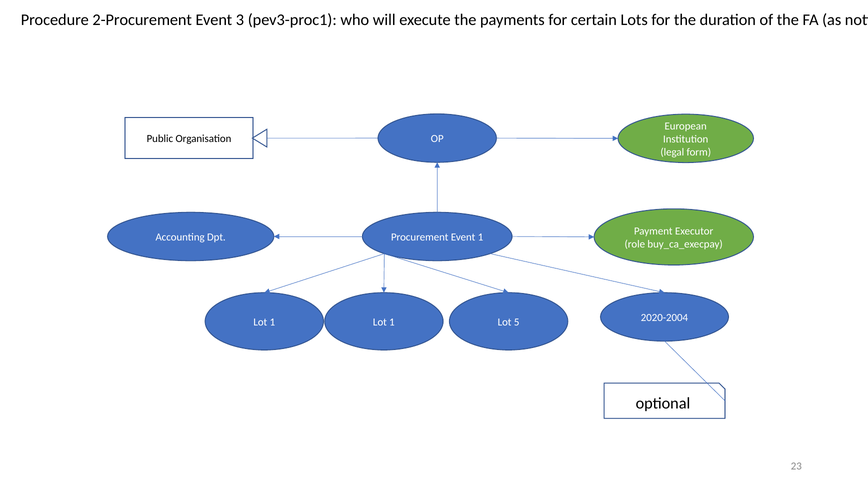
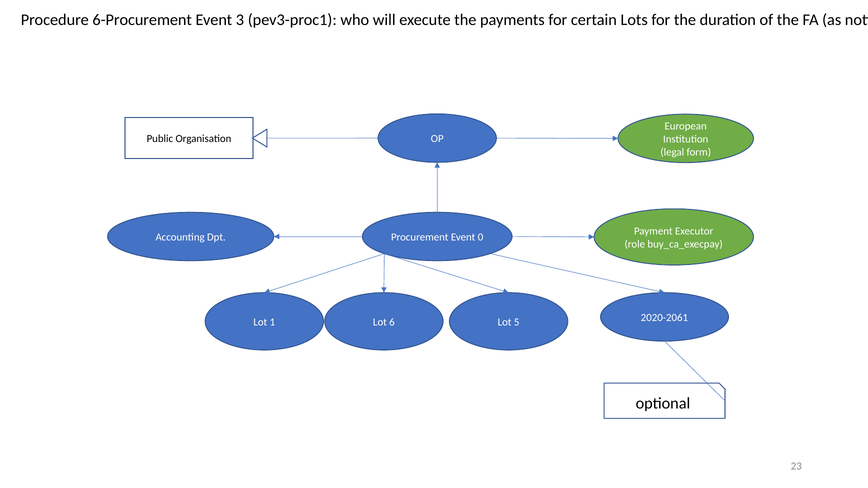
2-Procurement: 2-Procurement -> 6-Procurement
Event 1: 1 -> 0
1 at (392, 322): 1 -> 6
2020-2004: 2020-2004 -> 2020-2061
